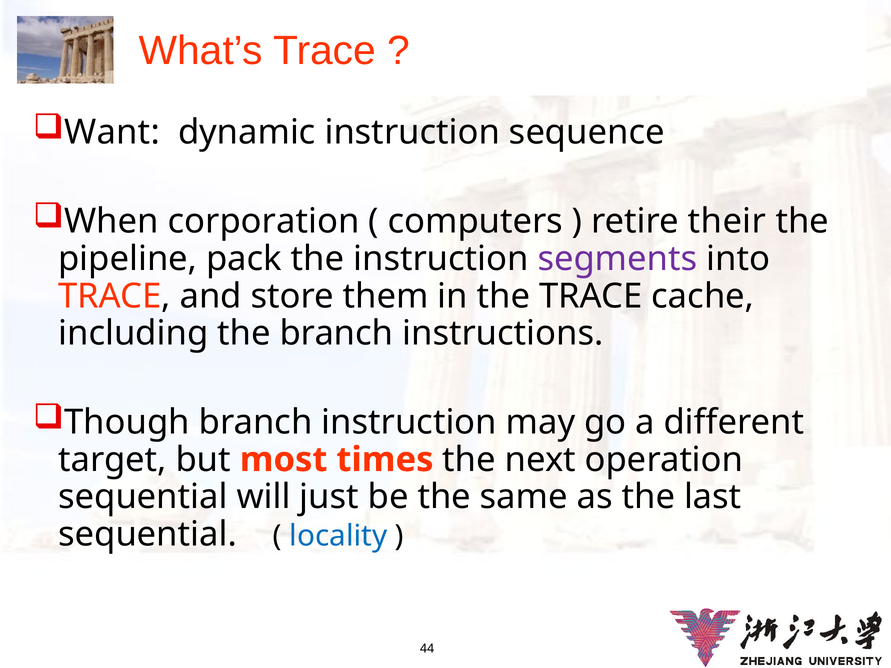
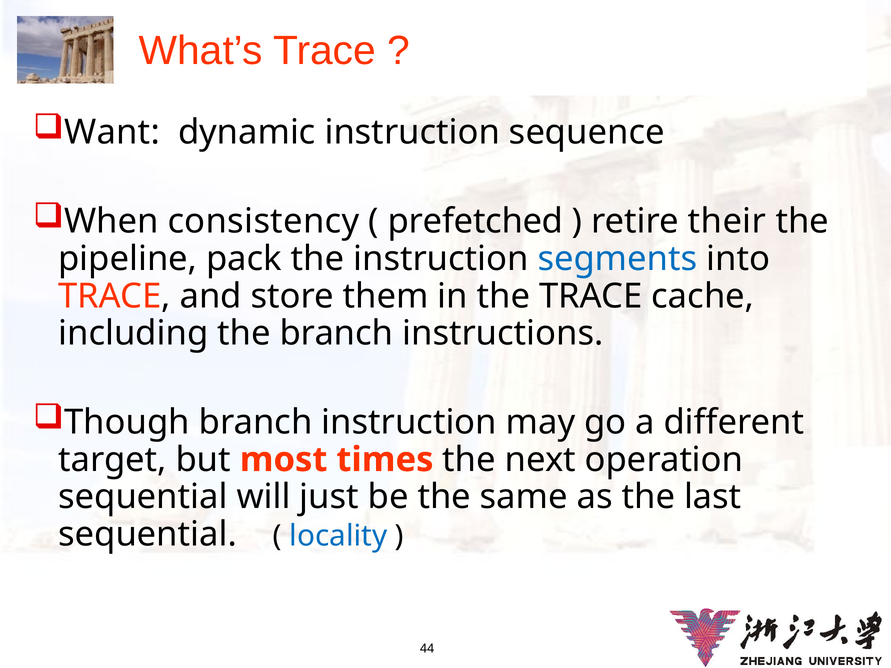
corporation: corporation -> consistency
computers: computers -> prefetched
segments colour: purple -> blue
